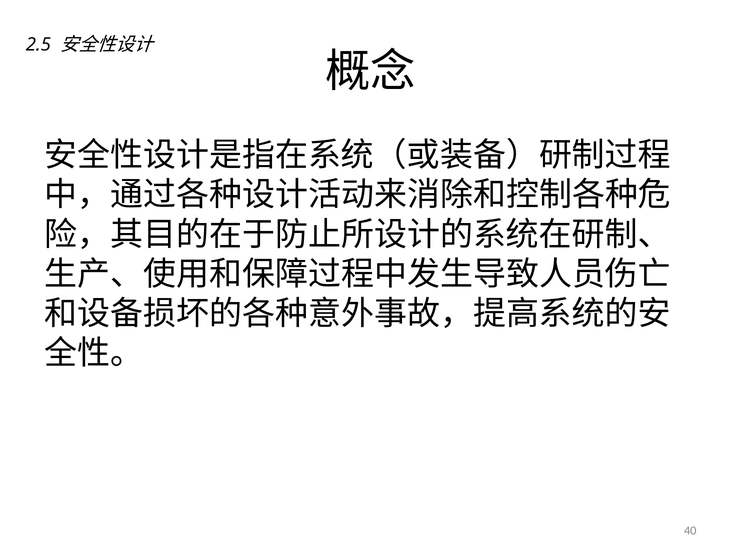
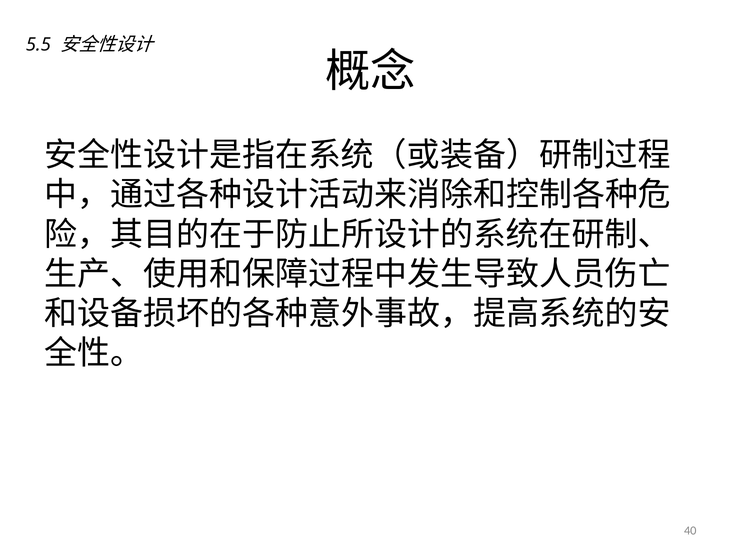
2.5: 2.5 -> 5.5
